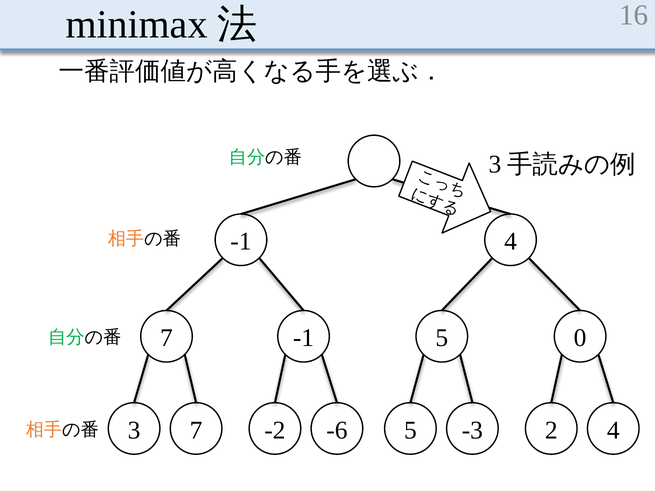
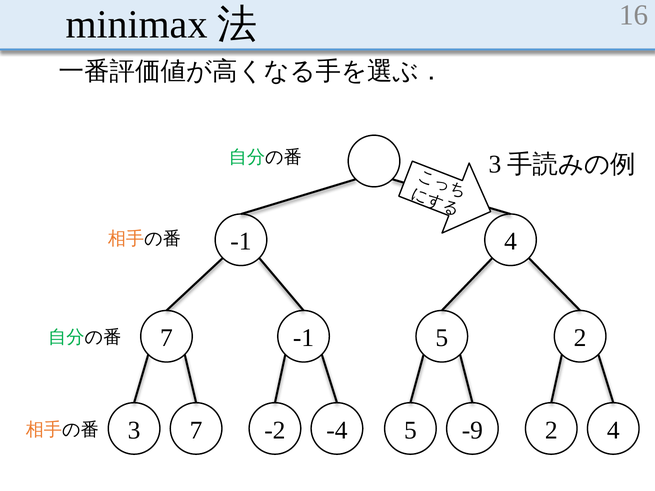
5 0: 0 -> 2
-6: -6 -> -4
-3: -3 -> -9
